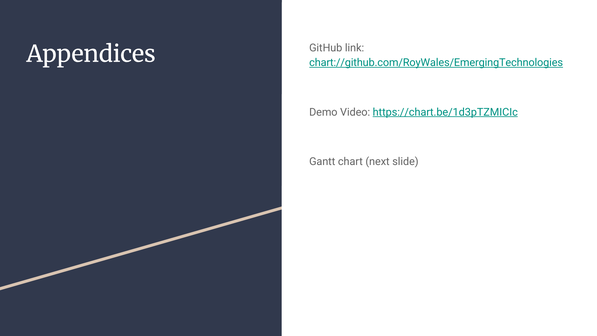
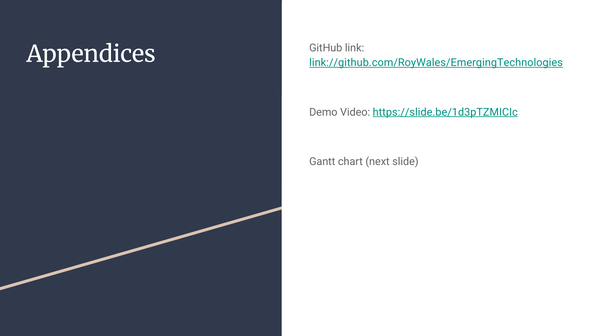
chart://github.com/RoyWales/EmergingTechnologies: chart://github.com/RoyWales/EmergingTechnologies -> link://github.com/RoyWales/EmergingTechnologies
https://chart.be/1d3pTZMICIc: https://chart.be/1d3pTZMICIc -> https://slide.be/1d3pTZMICIc
